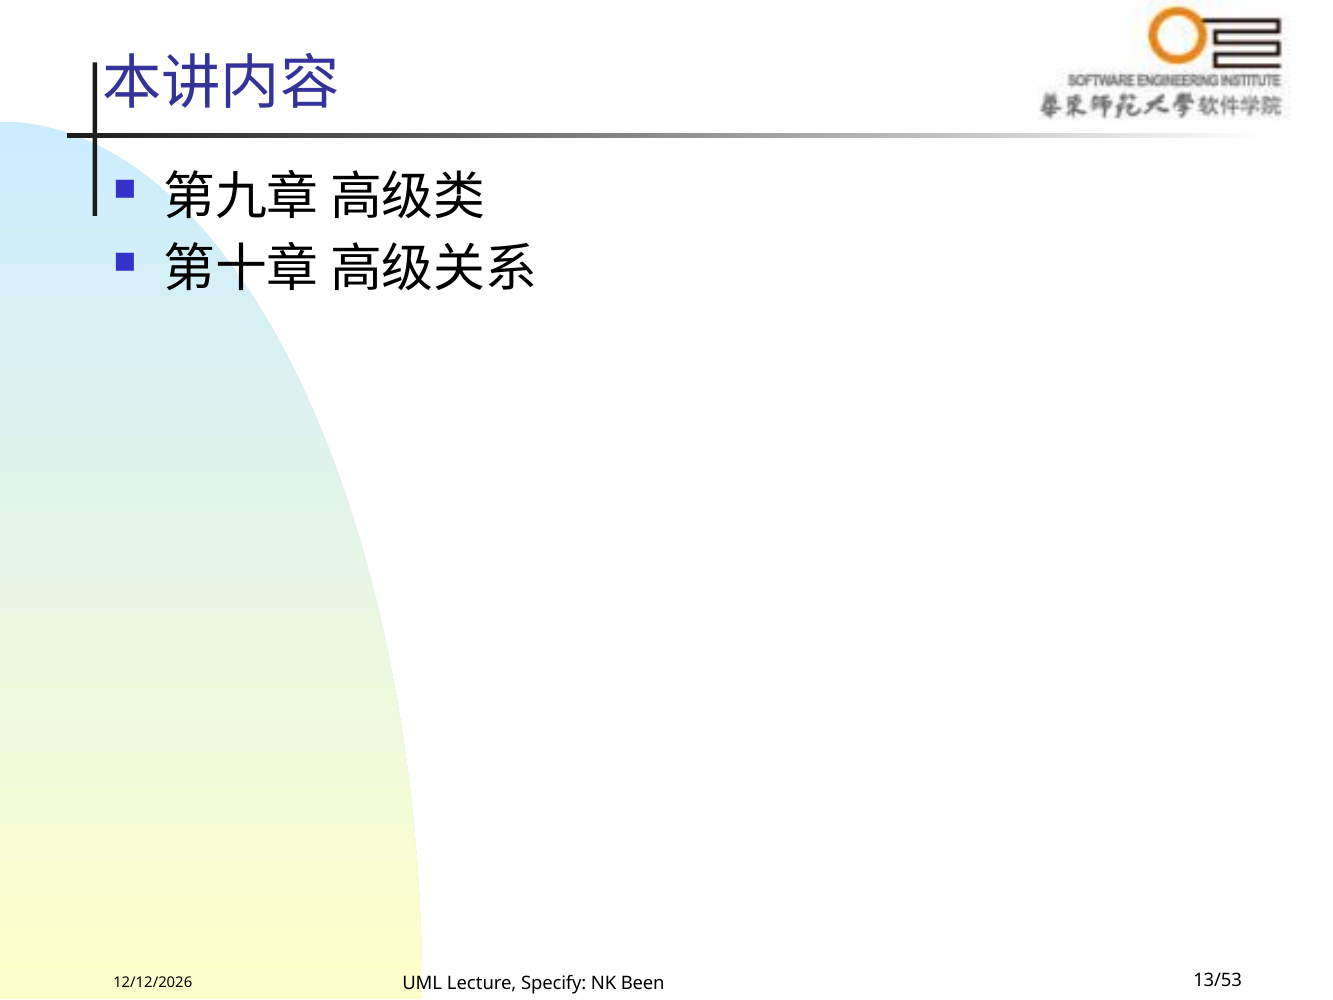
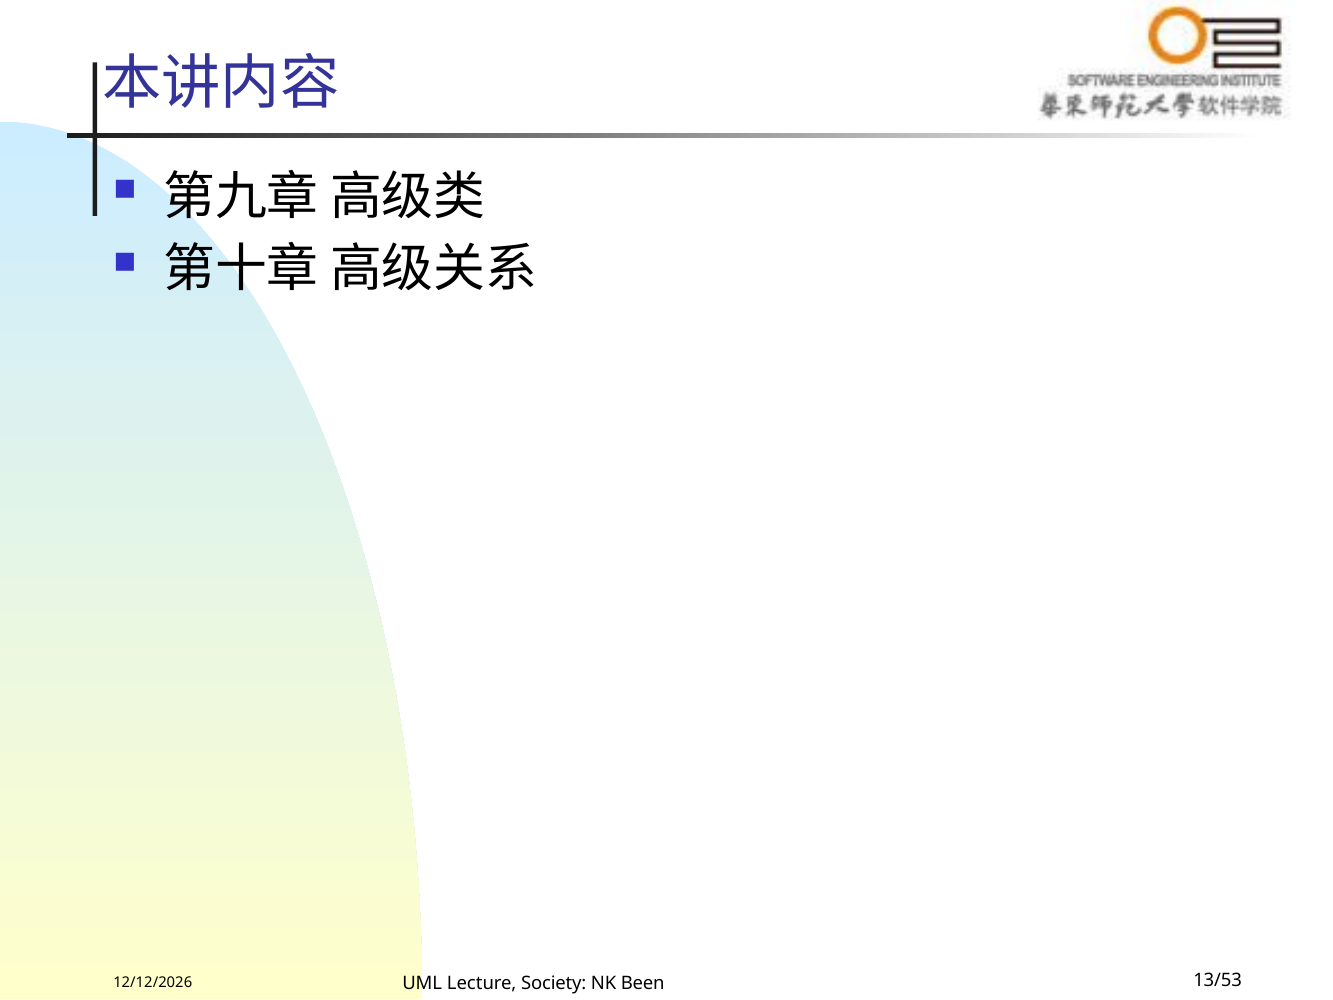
Specify: Specify -> Society
